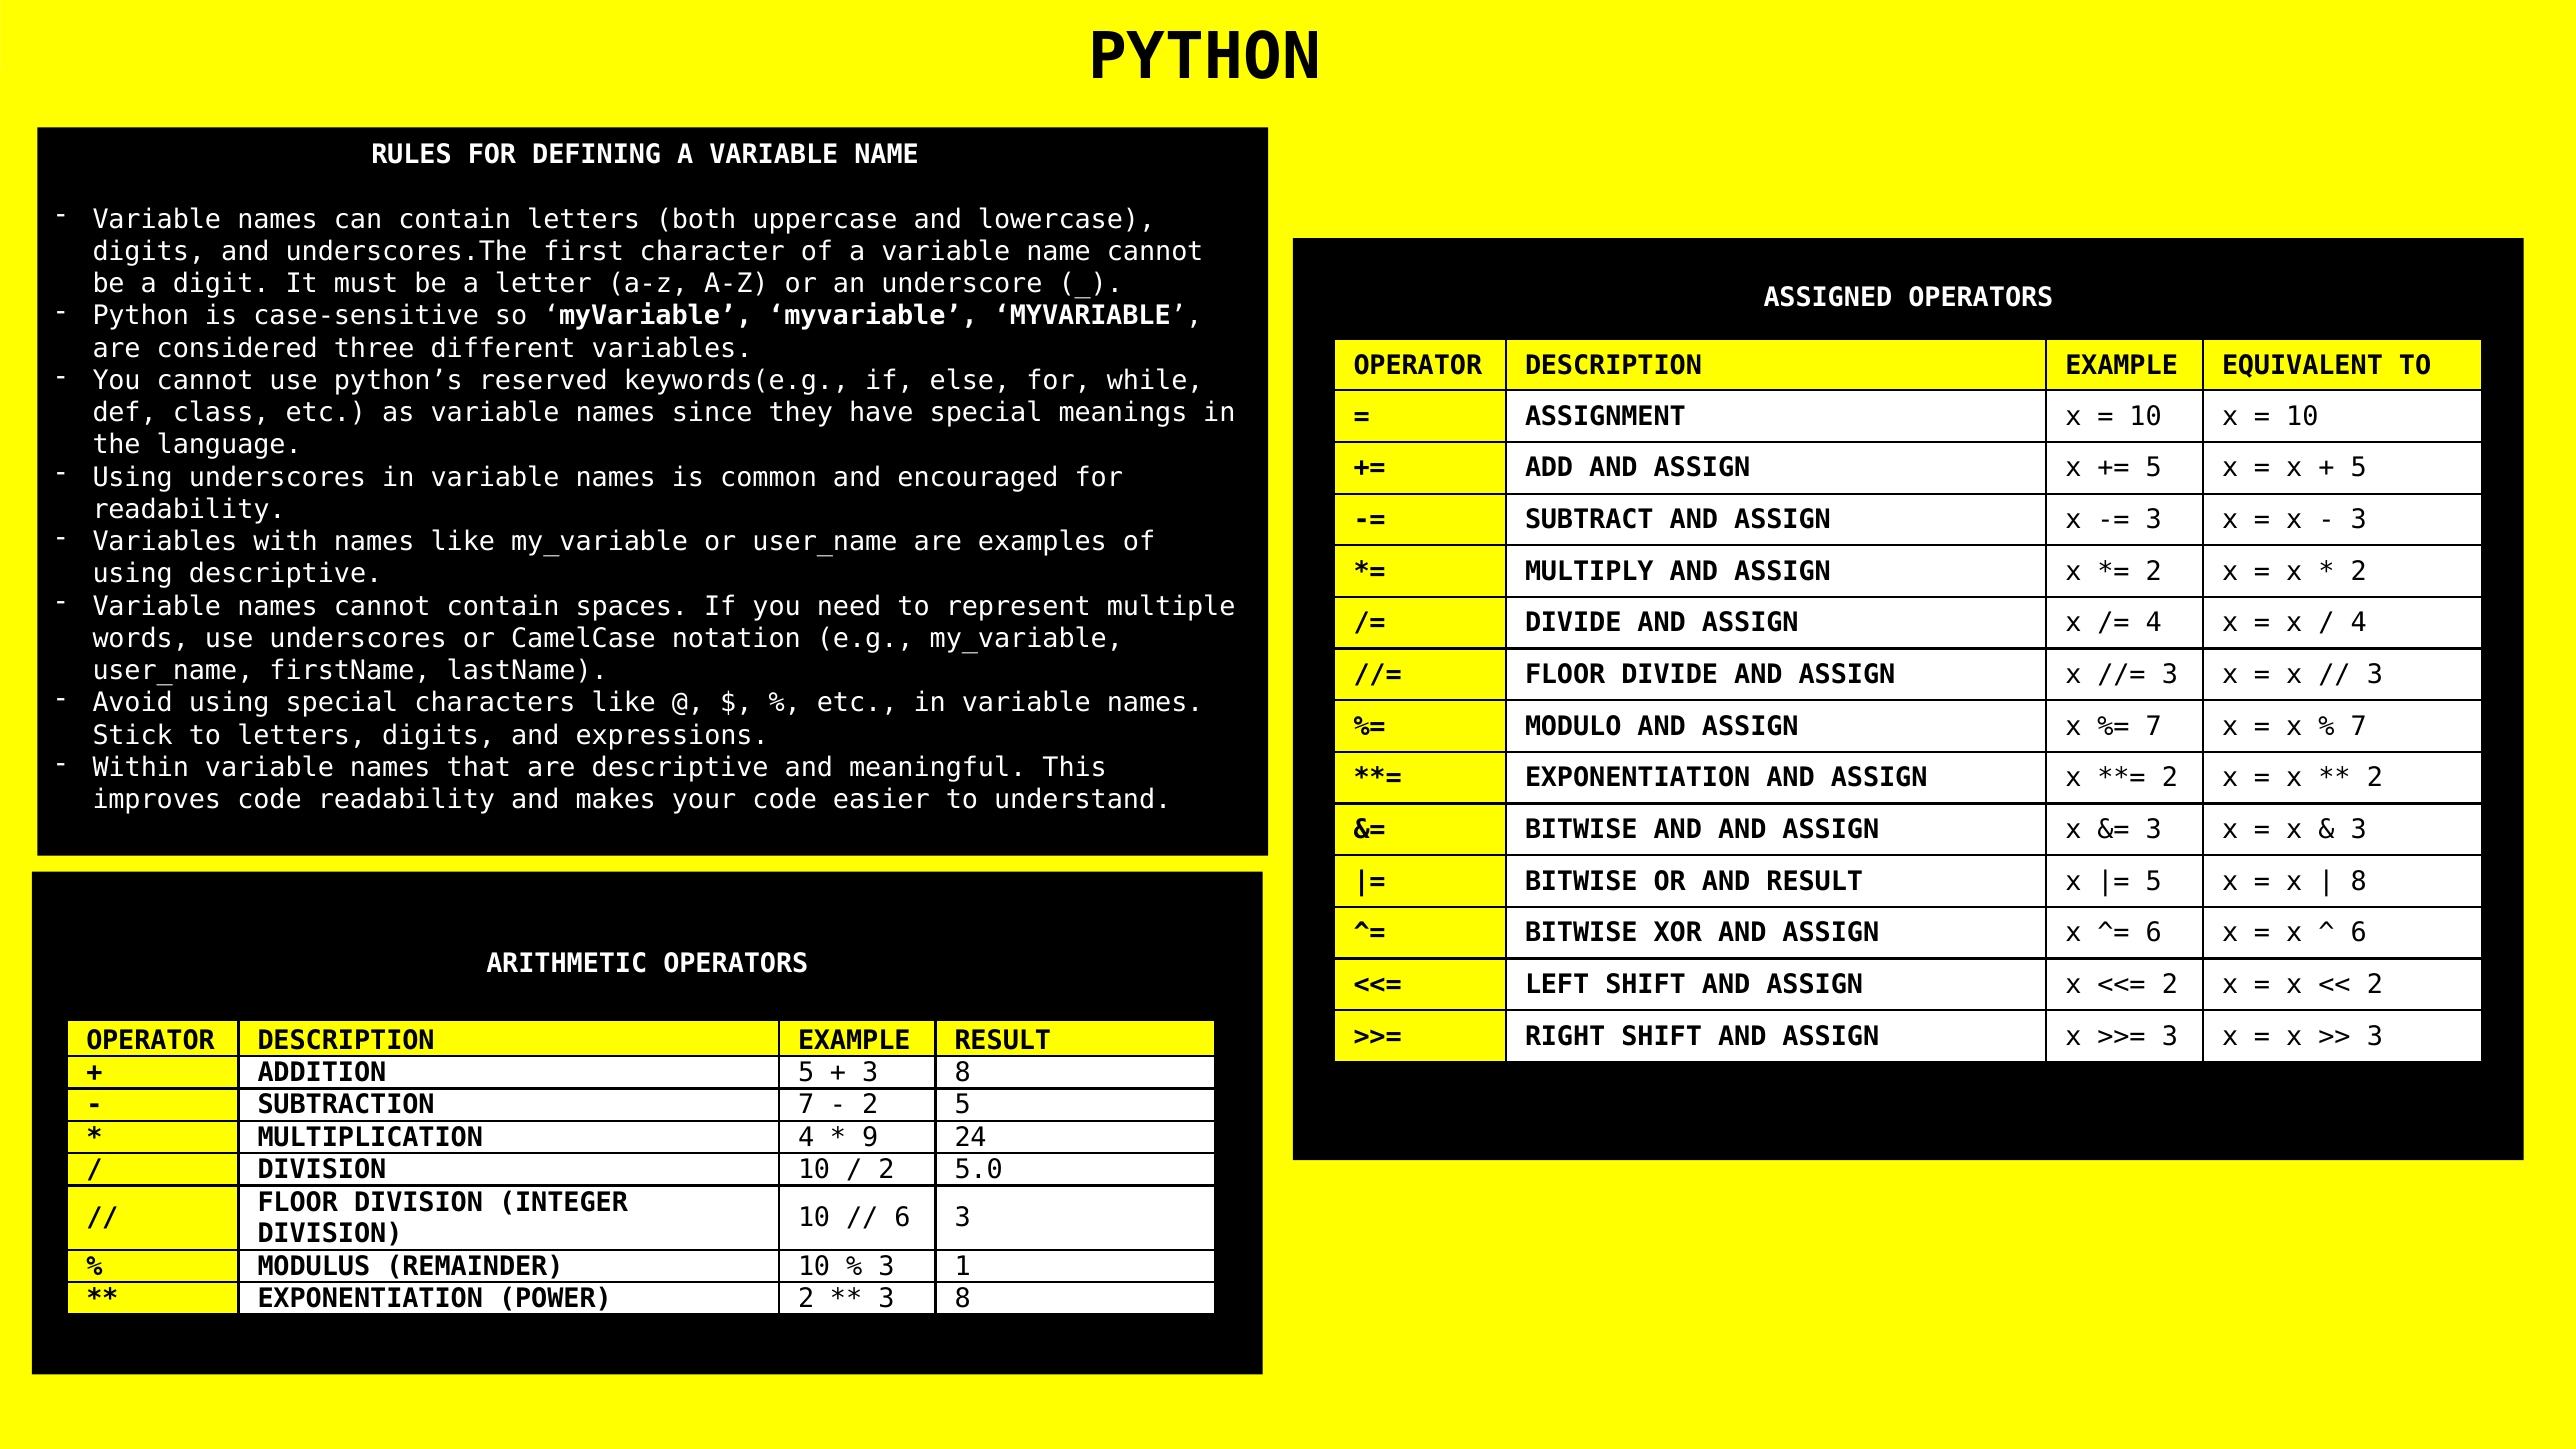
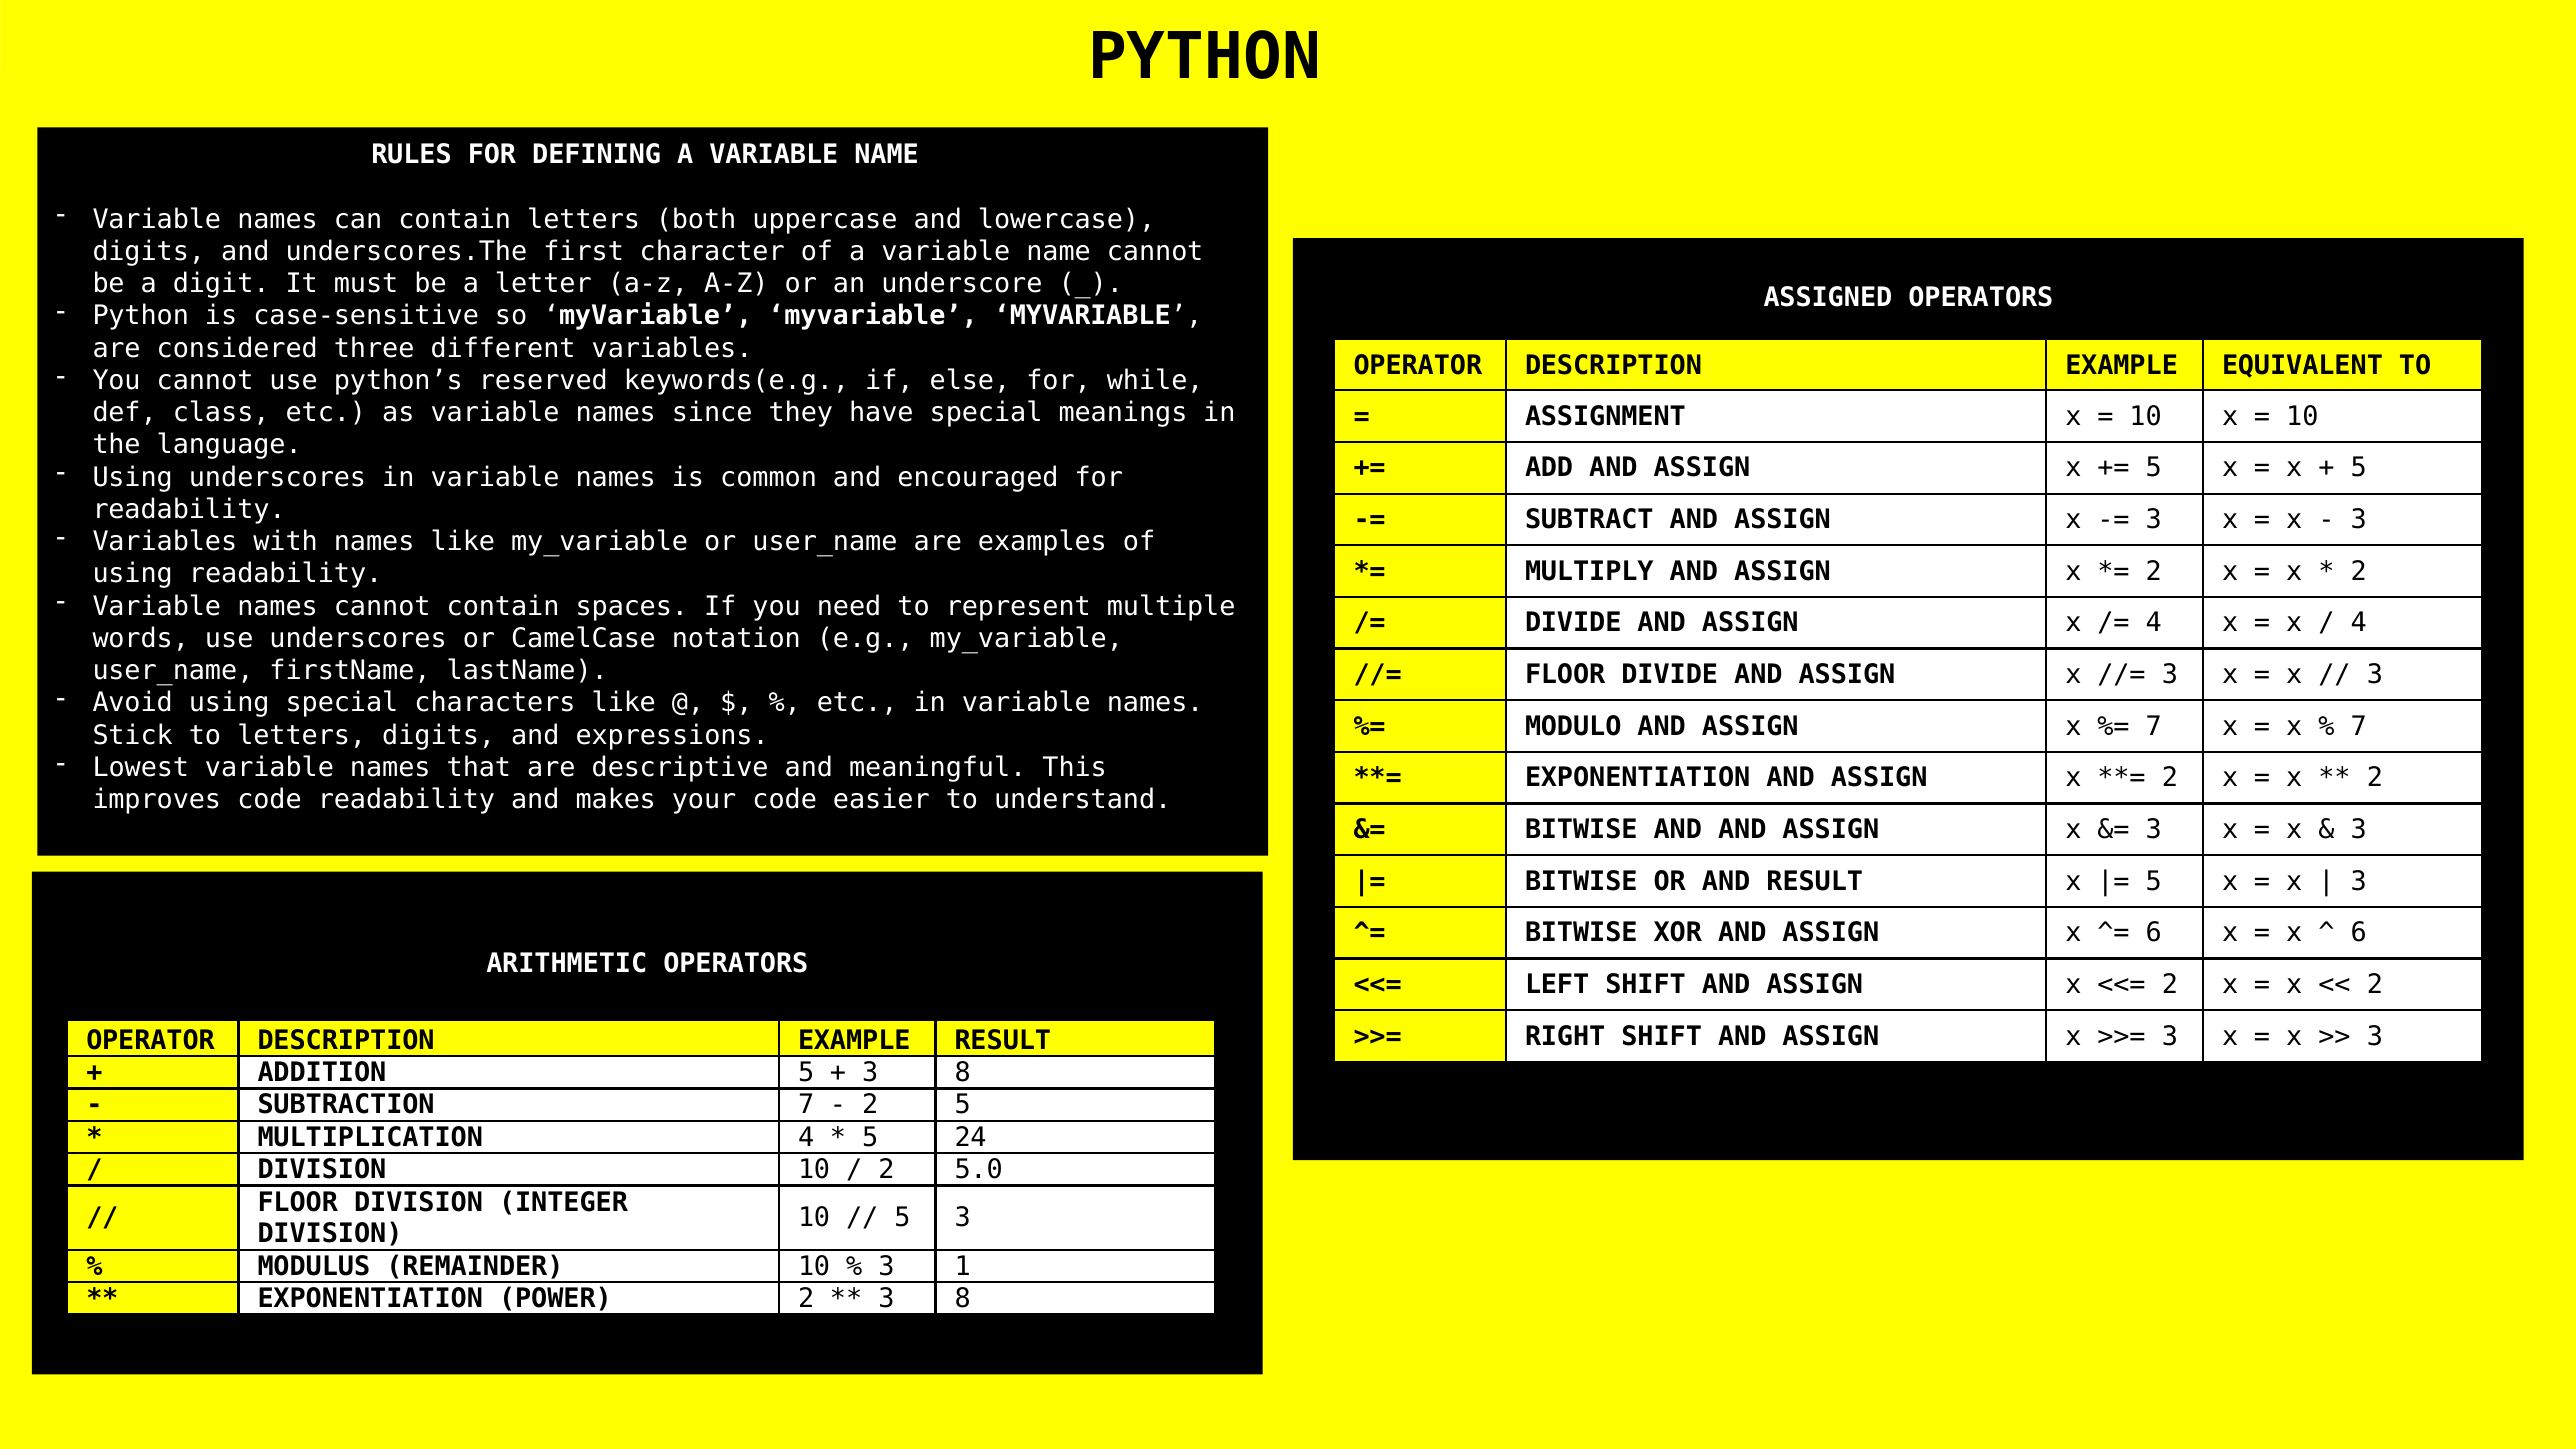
using descriptive: descriptive -> readability
Within: Within -> Lowest
8 at (2359, 881): 8 -> 3
9 at (870, 1137): 9 -> 5
6 at (902, 1218): 6 -> 5
